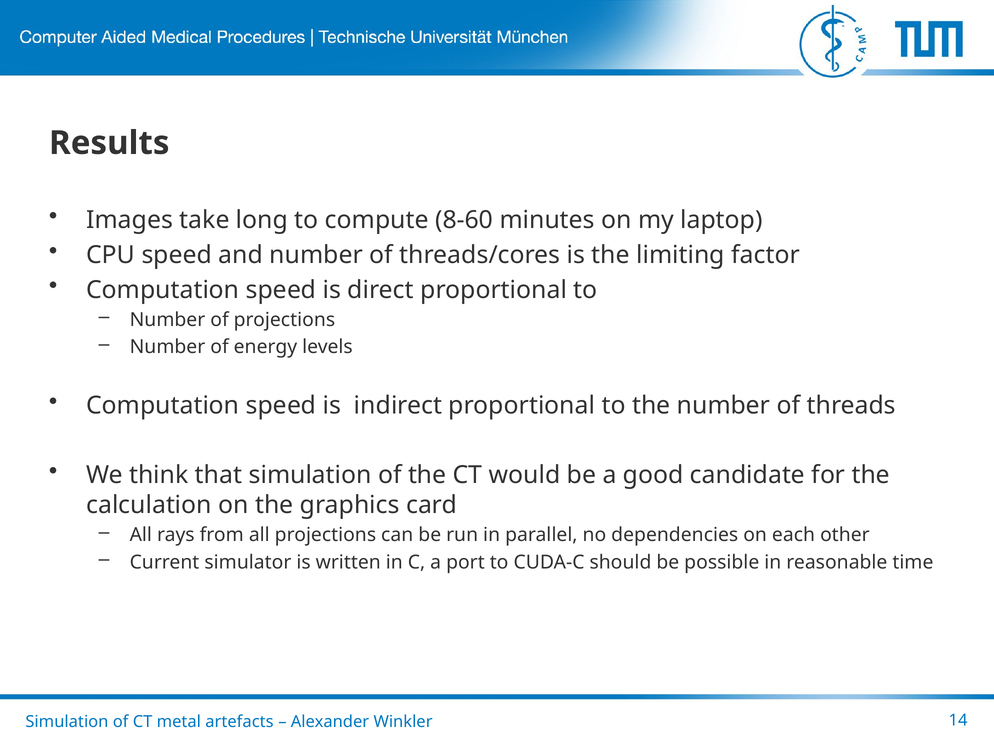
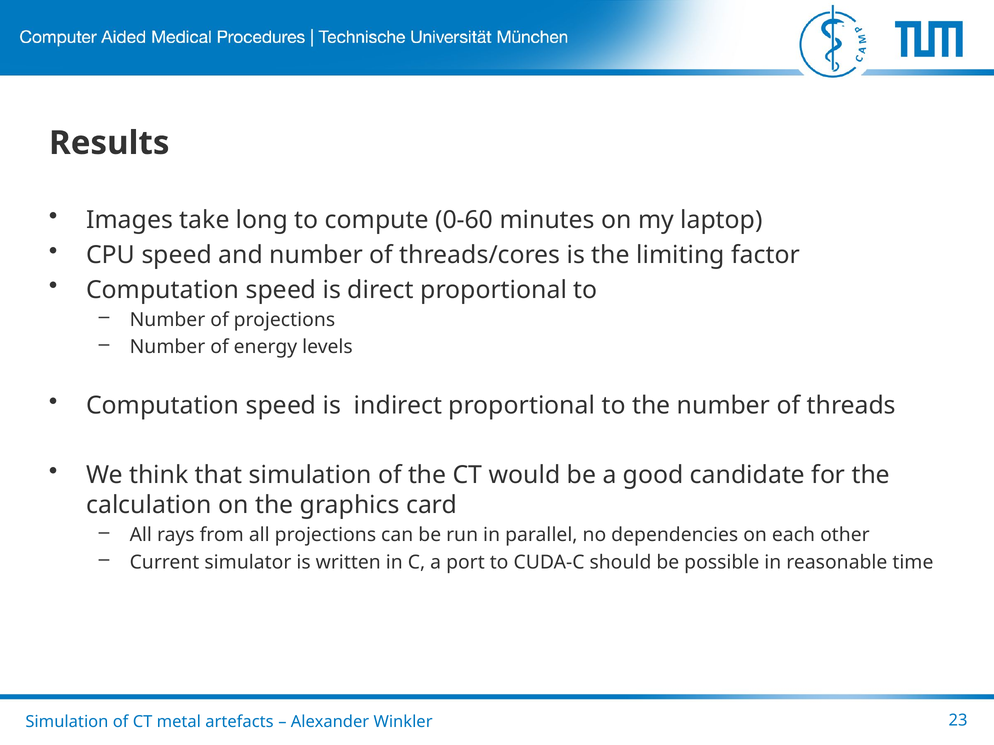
8-60: 8-60 -> 0-60
14: 14 -> 23
